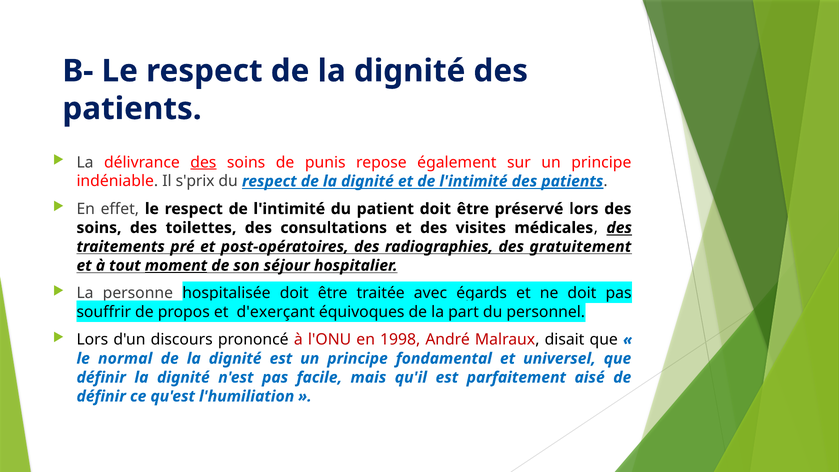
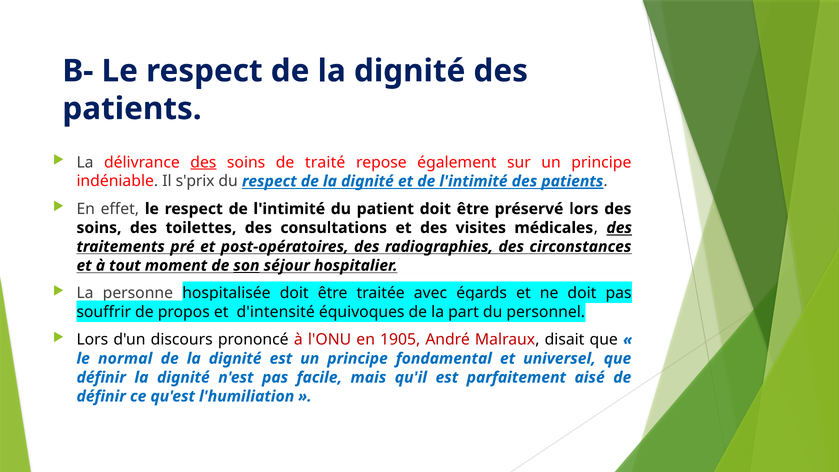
punis: punis -> traité
gratuitement: gratuitement -> circonstances
moment underline: present -> none
son underline: none -> present
d'exerçant: d'exerçant -> d'intensité
1998: 1998 -> 1905
